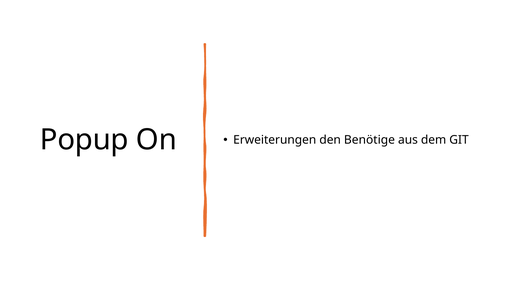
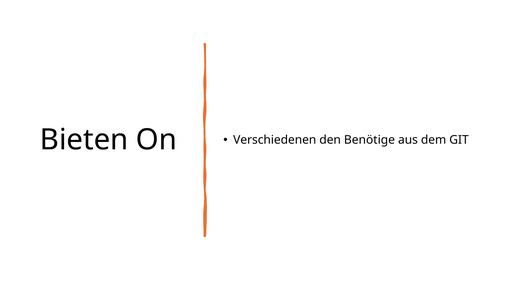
Popup: Popup -> Bieten
Erweiterungen: Erweiterungen -> Verschiedenen
